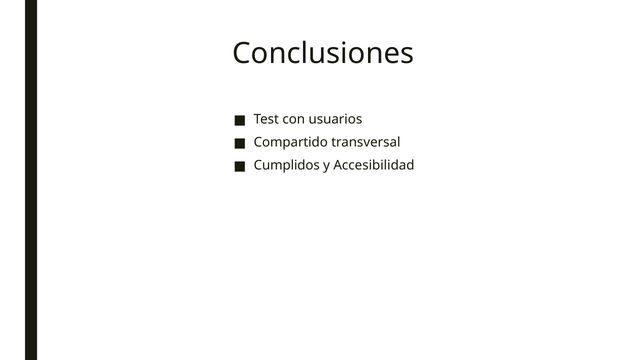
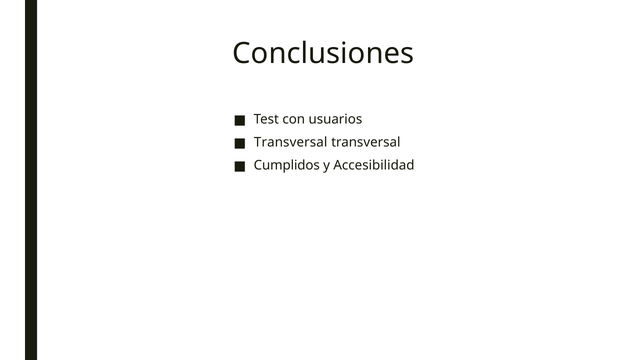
Compartido at (291, 142): Compartido -> Transversal
